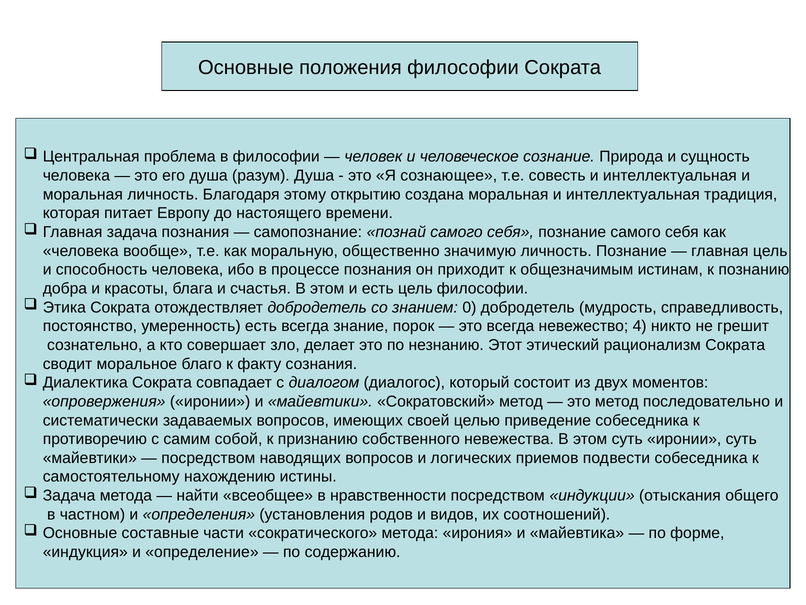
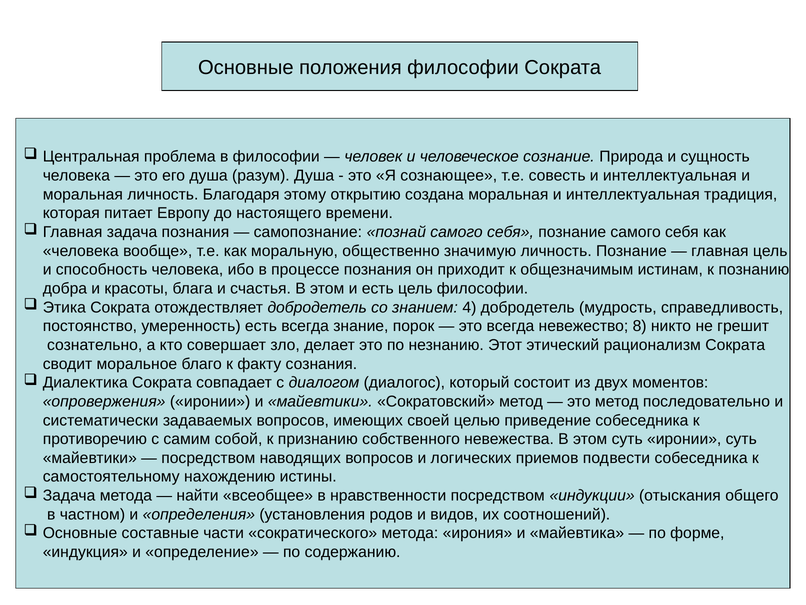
0: 0 -> 4
4: 4 -> 8
